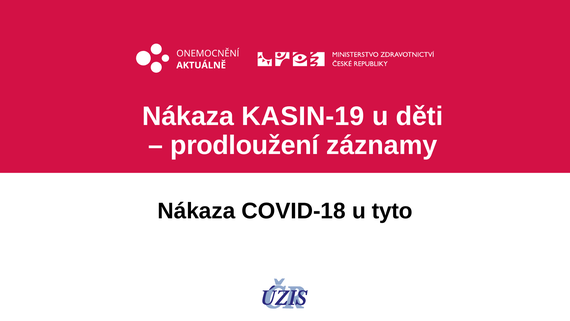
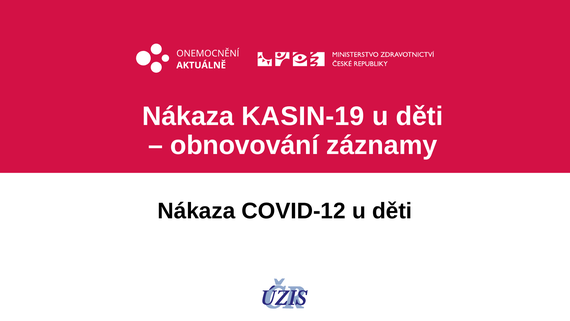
prodloužení: prodloužení -> obnovování
COVID-18: COVID-18 -> COVID-12
tyto at (392, 211): tyto -> děti
